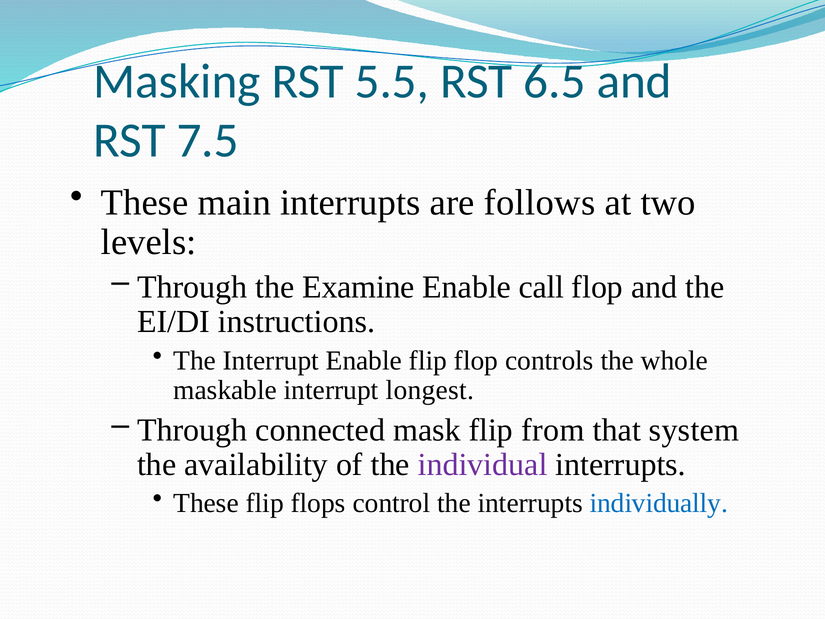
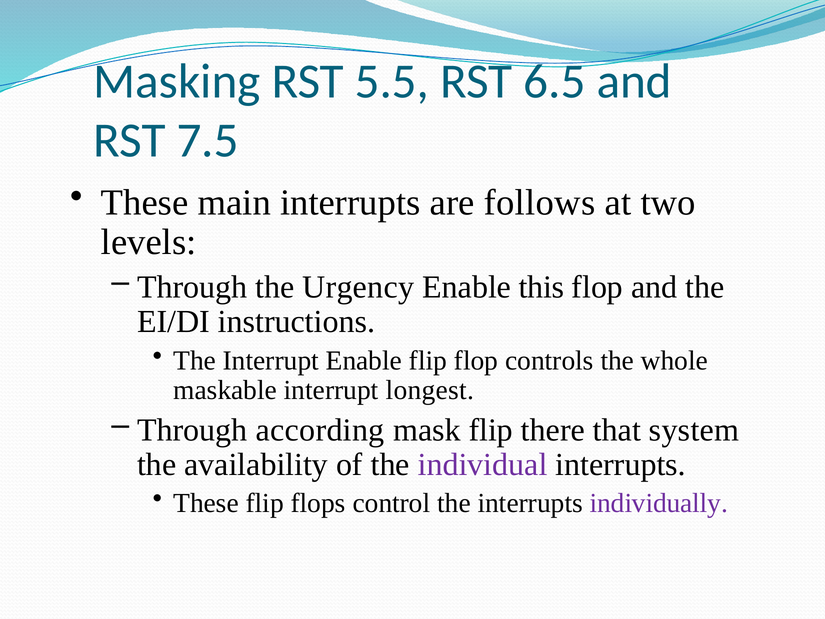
Examine: Examine -> Urgency
call: call -> this
connected: connected -> according
from: from -> there
individually colour: blue -> purple
